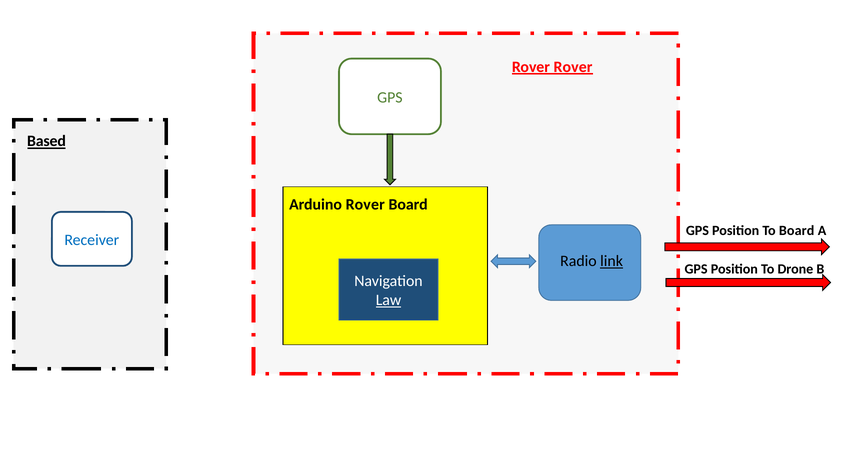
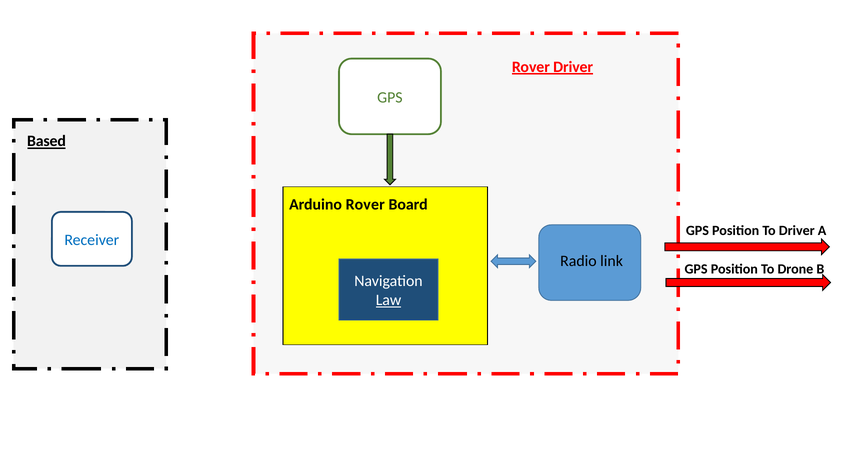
Rover Rover: Rover -> Driver
To Board: Board -> Driver
link underline: present -> none
